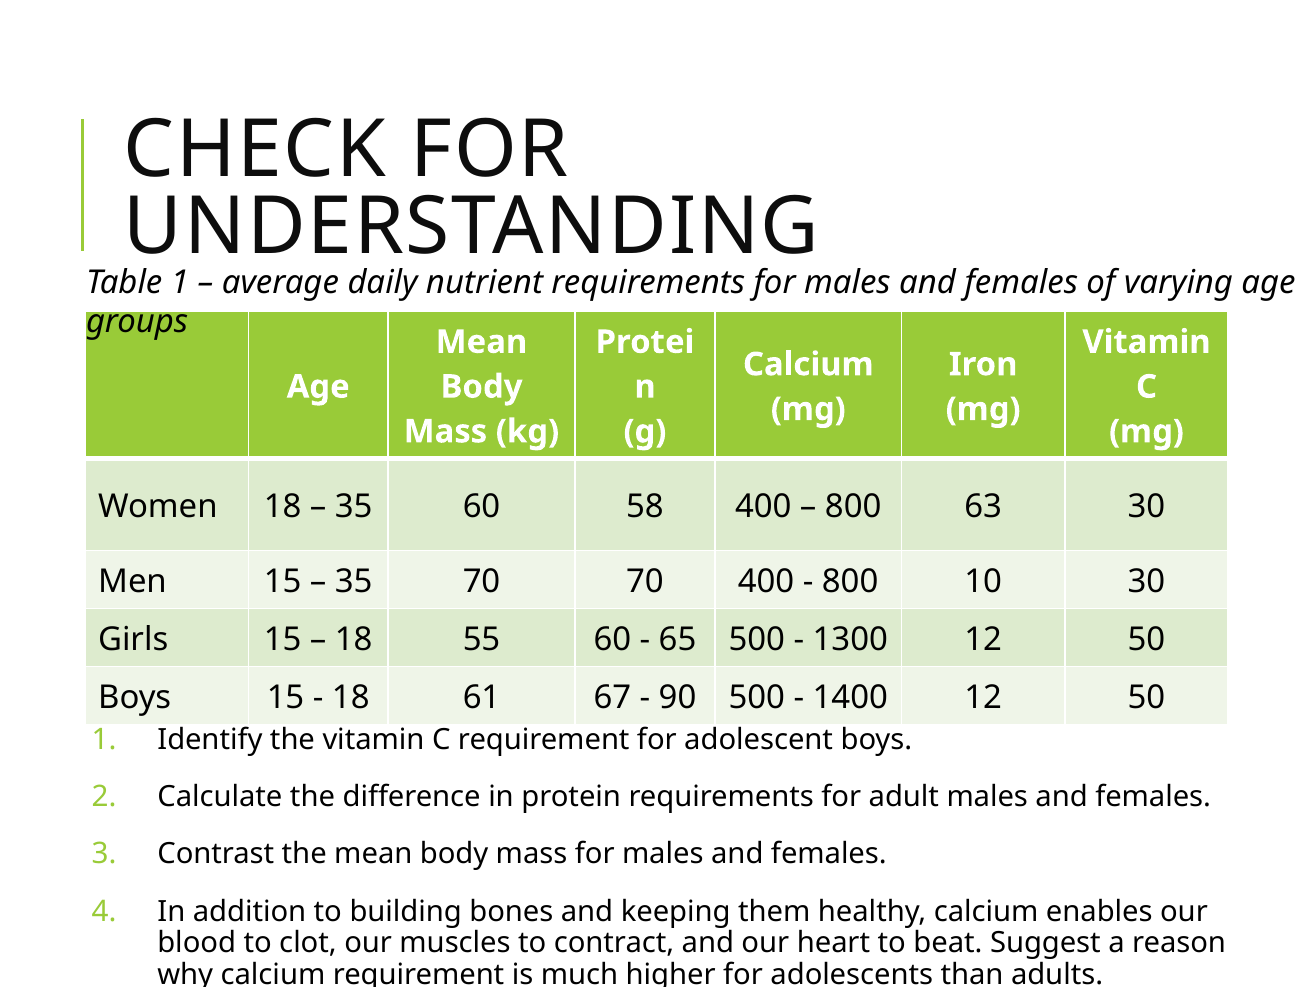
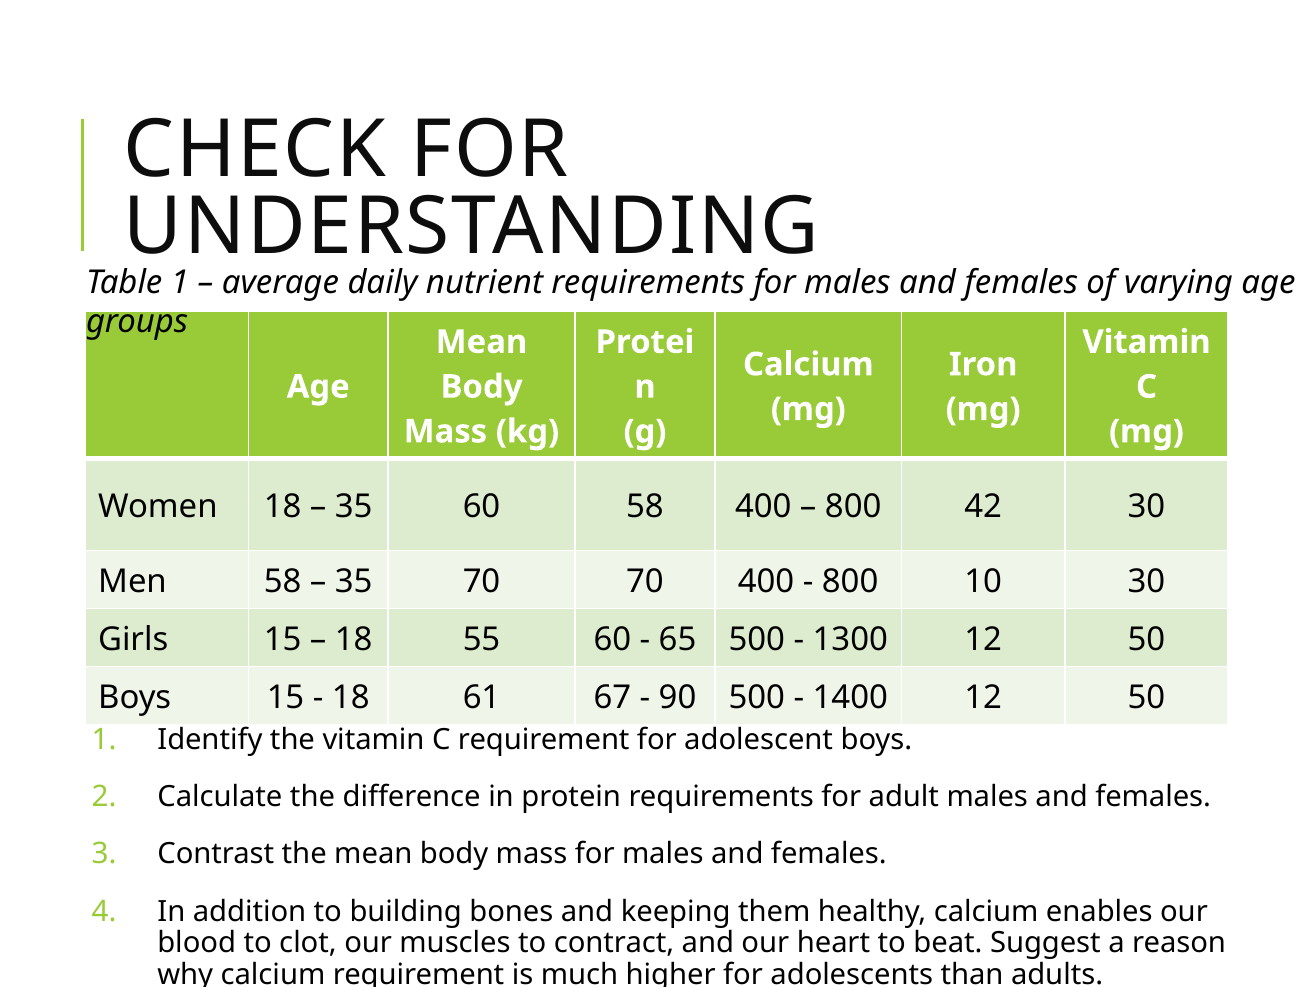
63: 63 -> 42
Men 15: 15 -> 58
